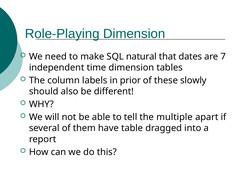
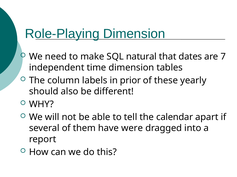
slowly: slowly -> yearly
multiple: multiple -> calendar
table: table -> were
